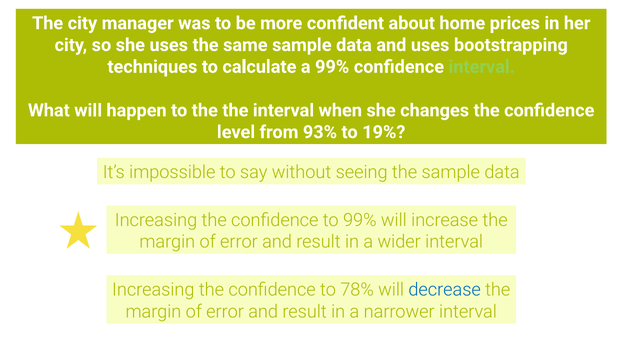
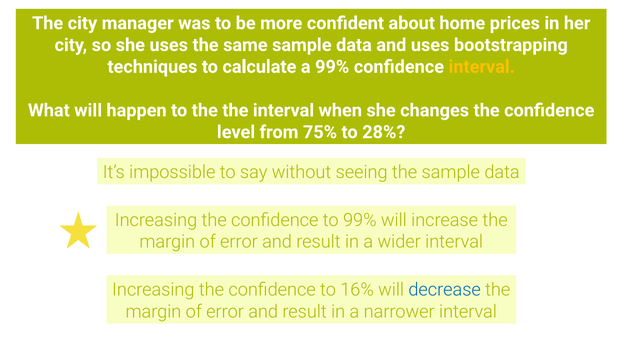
interval at (482, 67) colour: light green -> yellow
93%: 93% -> 75%
19%: 19% -> 28%
78%: 78% -> 16%
